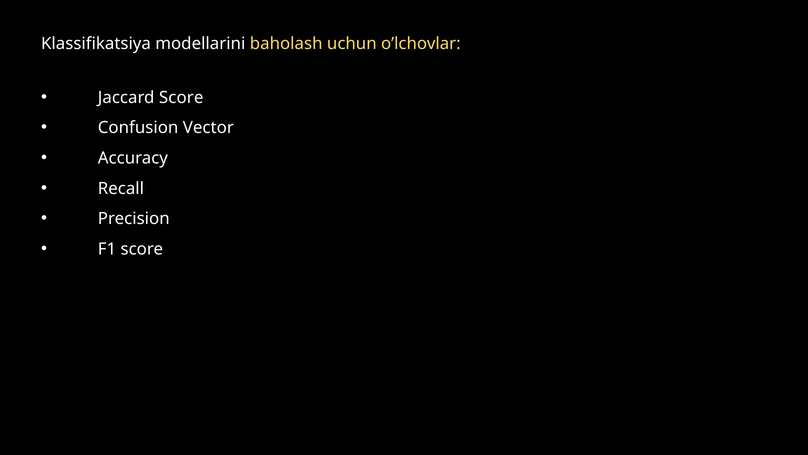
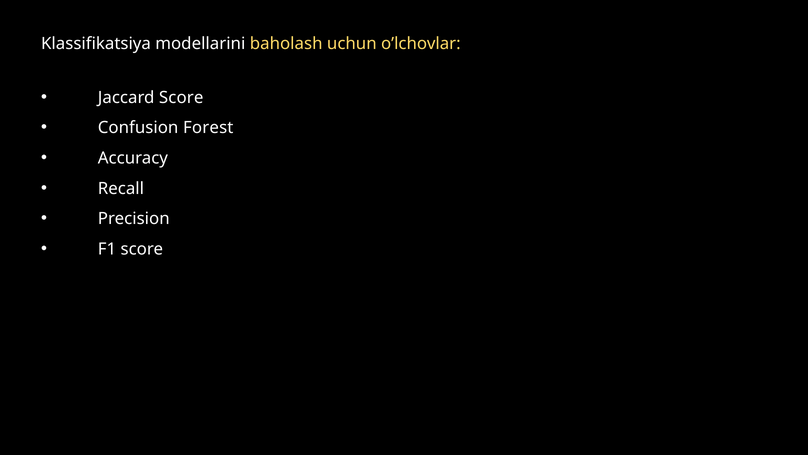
Vector: Vector -> Forest
